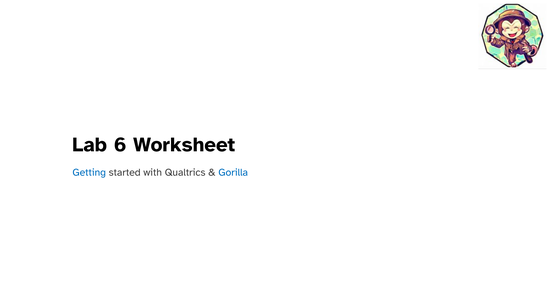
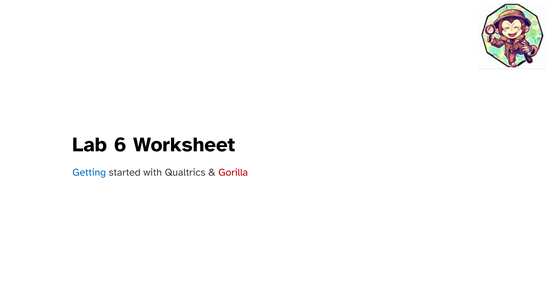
Gorilla colour: blue -> red
